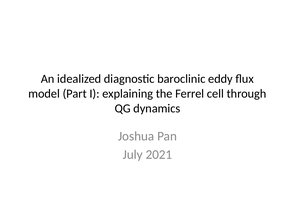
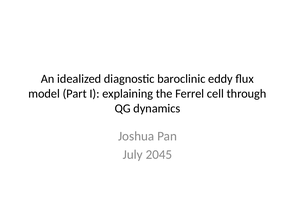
2021: 2021 -> 2045
